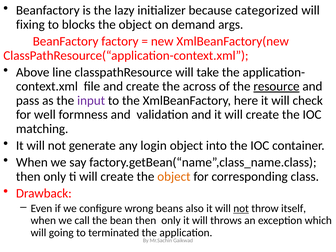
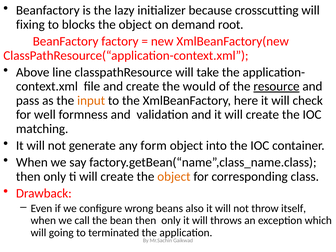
categorized: categorized -> crosscutting
args: args -> root
across: across -> would
input colour: purple -> orange
login: login -> form
not at (241, 208) underline: present -> none
